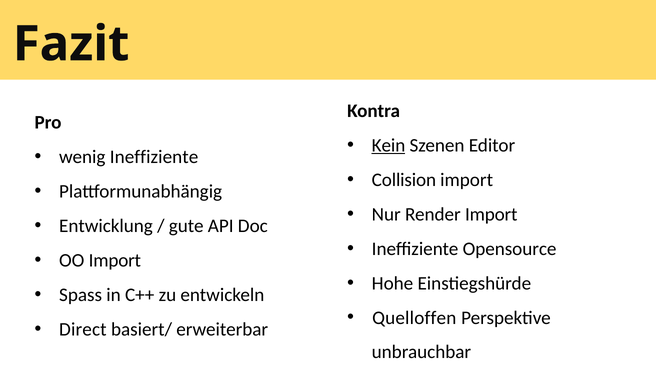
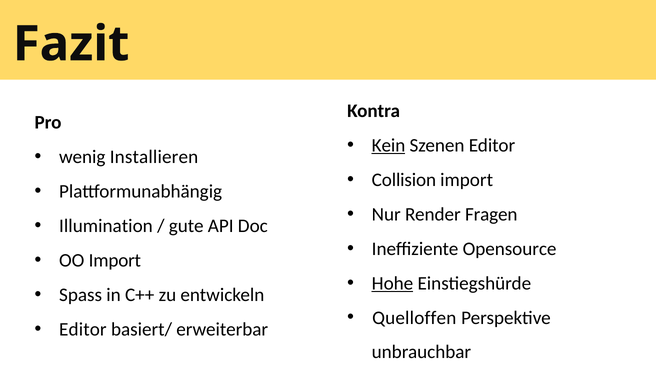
wenig Ineffiziente: Ineffiziente -> Installieren
Render Import: Import -> Fragen
Entwicklung: Entwicklung -> Illumination
Hohe underline: none -> present
Direct at (83, 329): Direct -> Editor
